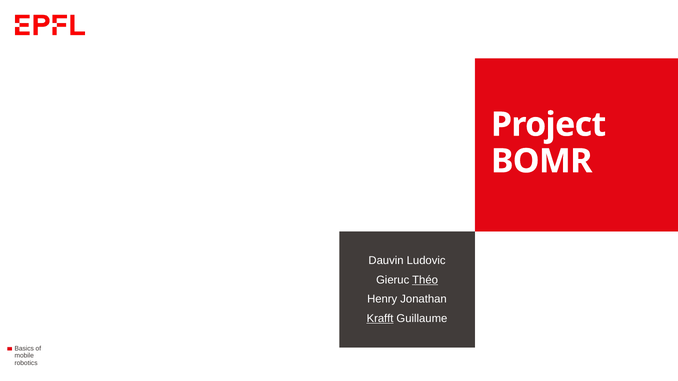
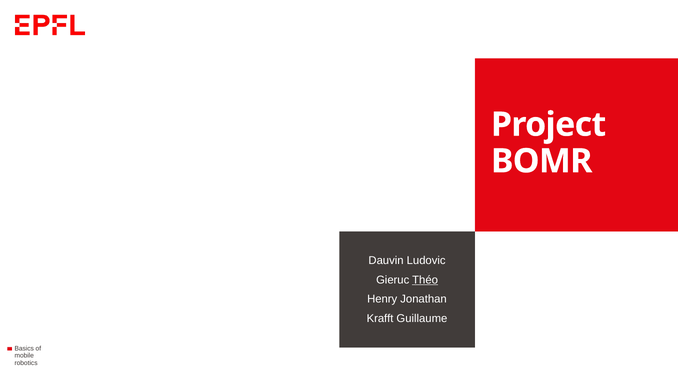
Krafft underline: present -> none
